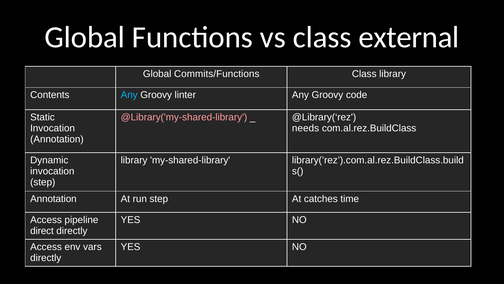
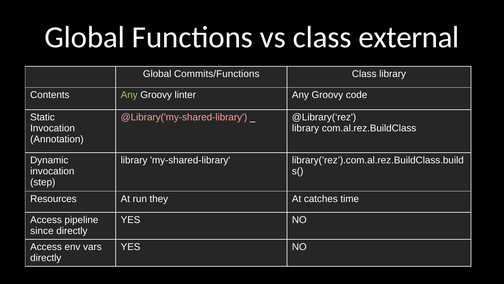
Any at (129, 95) colour: light blue -> light green
needs at (306, 128): needs -> library
Annotation at (53, 198): Annotation -> Resources
run step: step -> they
direct: direct -> since
